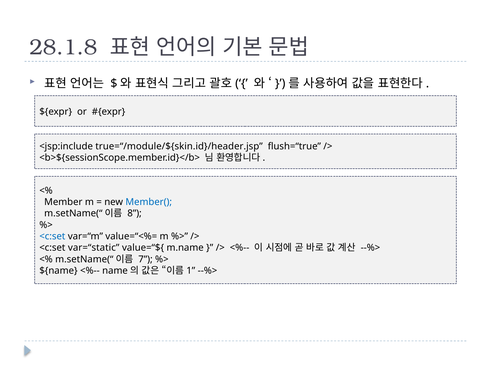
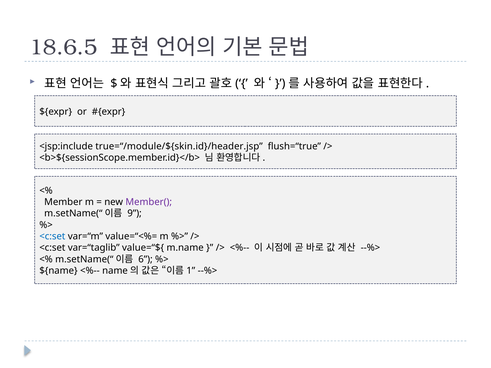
28.1.8: 28.1.8 -> 18.6.5
Member( colour: blue -> purple
8: 8 -> 9
var=“static: var=“static -> var=“taglib
7: 7 -> 6
